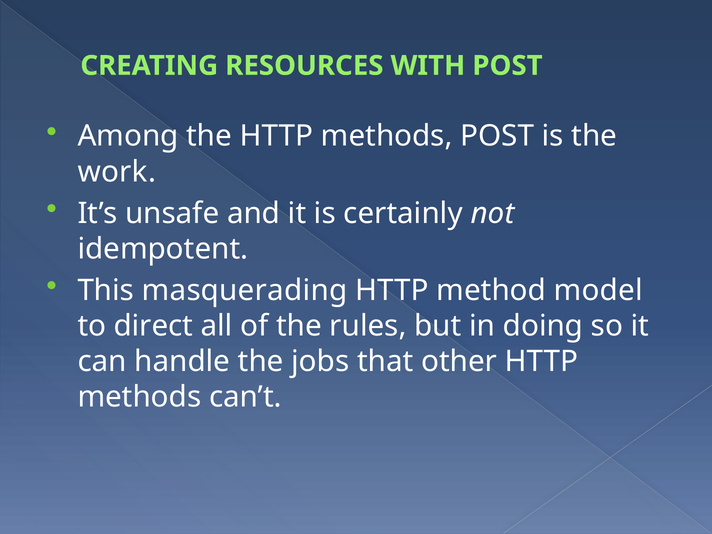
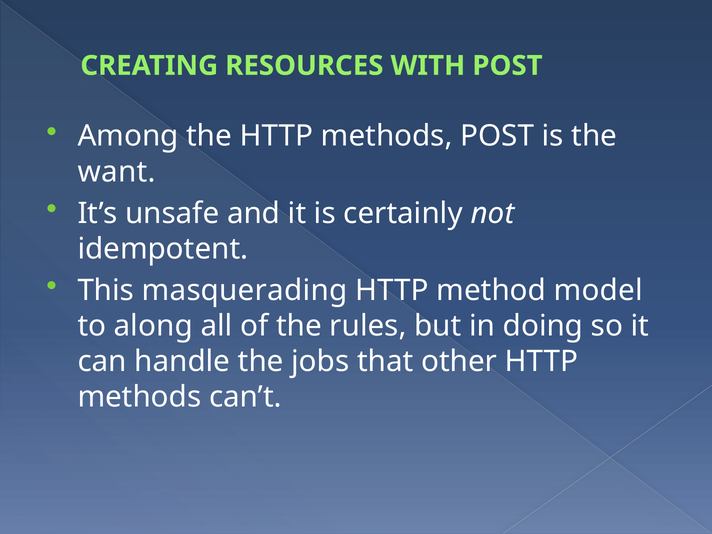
work: work -> want
direct: direct -> along
